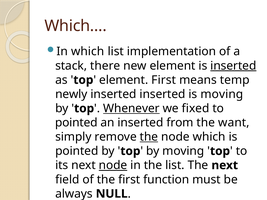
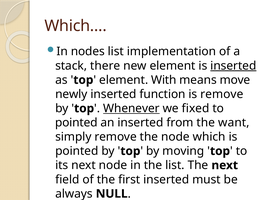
In which: which -> nodes
element First: First -> With
temp: temp -> move
inserted inserted: inserted -> function
is moving: moving -> remove
the at (149, 137) underline: present -> none
node at (113, 165) underline: present -> none
first function: function -> inserted
